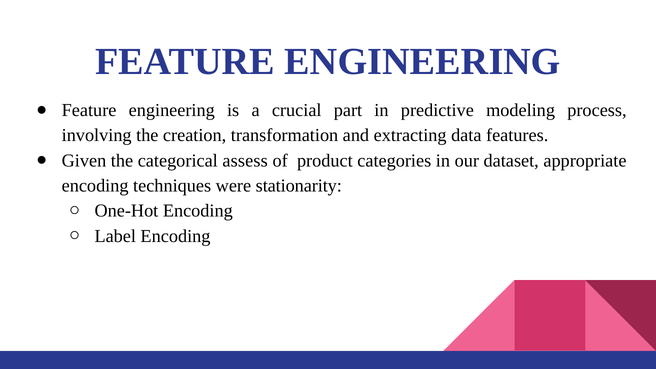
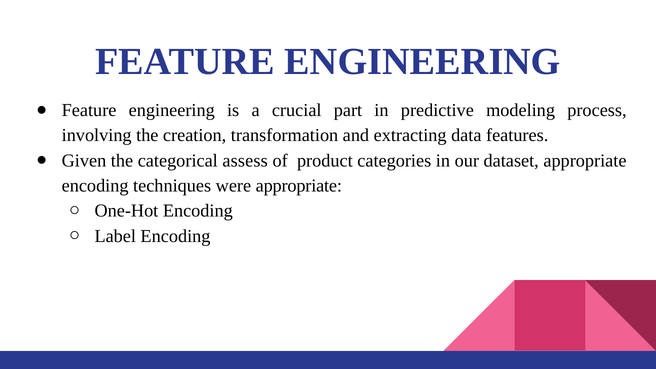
were stationarity: stationarity -> appropriate
